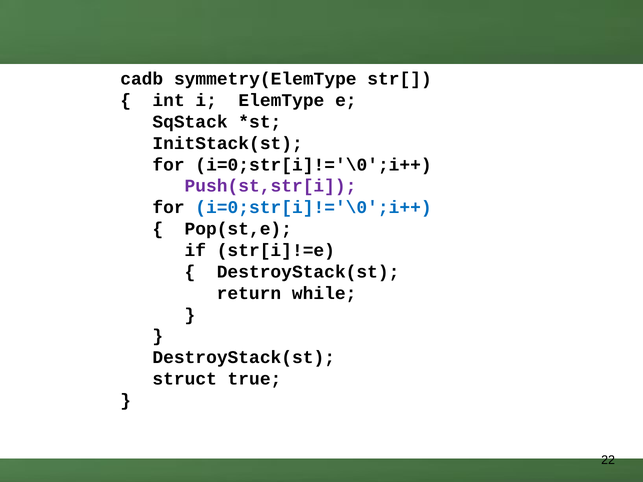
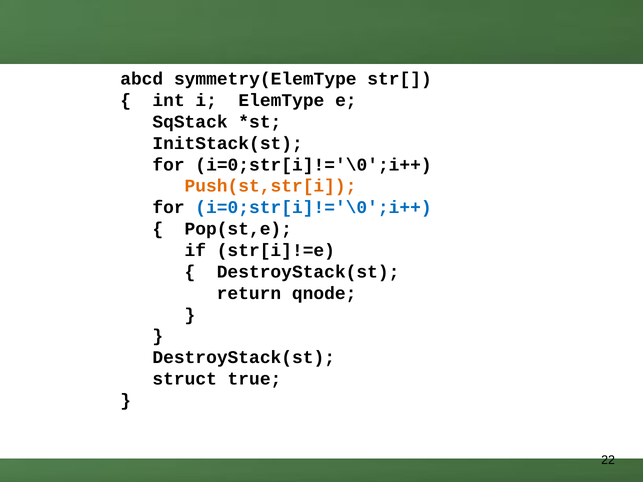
cadb: cadb -> abcd
Push(st,str[i colour: purple -> orange
while: while -> qnode
